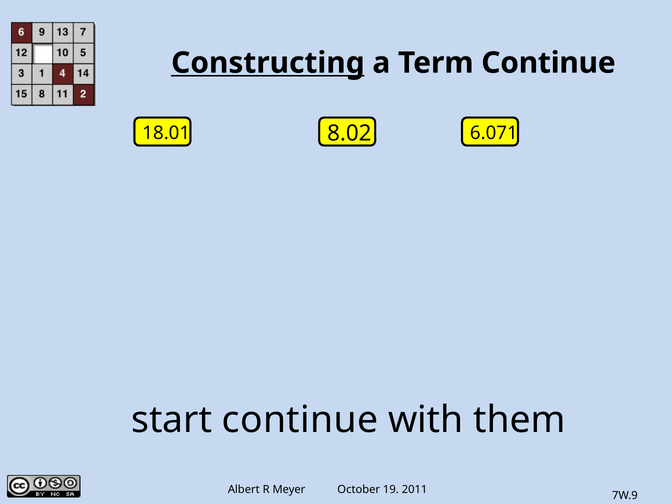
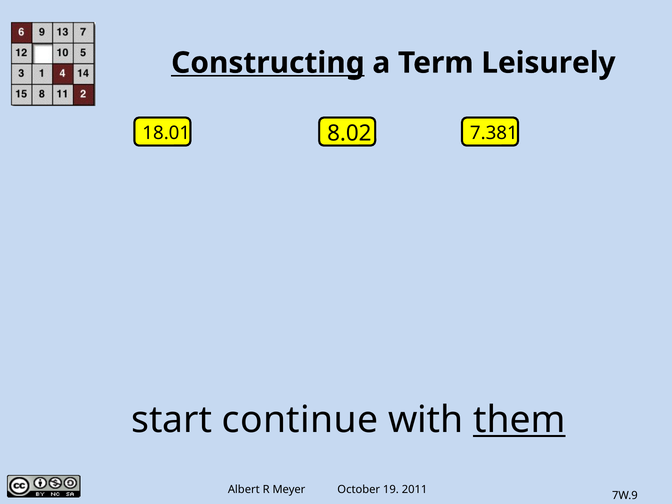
Term Continue: Continue -> Leisurely
6.071: 6.071 -> 7.381
them underline: none -> present
